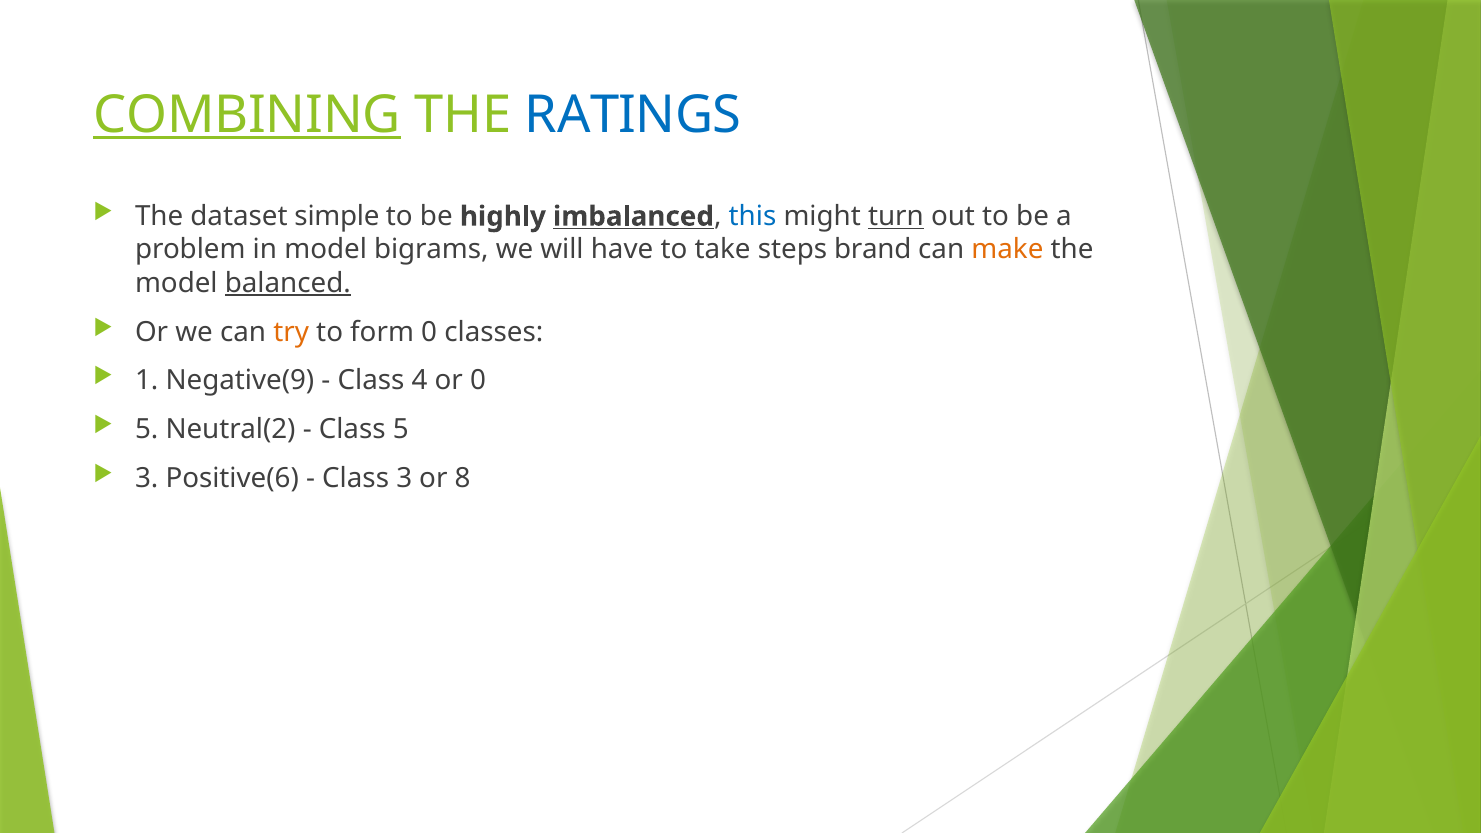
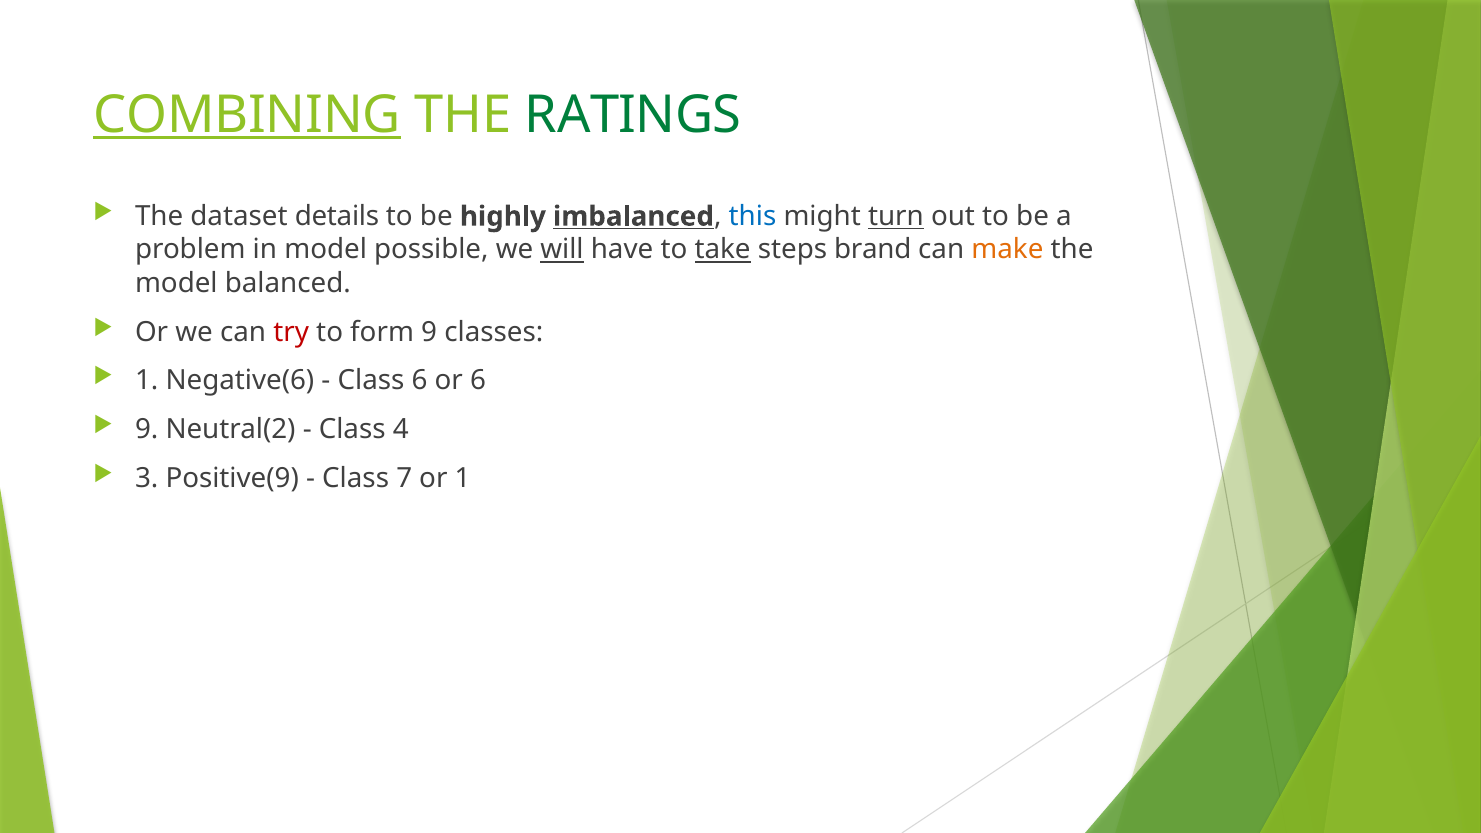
RATINGS colour: blue -> green
simple: simple -> details
bigrams: bigrams -> possible
will underline: none -> present
take underline: none -> present
balanced underline: present -> none
try colour: orange -> red
form 0: 0 -> 9
Negative(9: Negative(9 -> Negative(6
Class 4: 4 -> 6
or 0: 0 -> 6
5 at (147, 429): 5 -> 9
Class 5: 5 -> 4
Positive(6: Positive(6 -> Positive(9
Class 3: 3 -> 7
or 8: 8 -> 1
